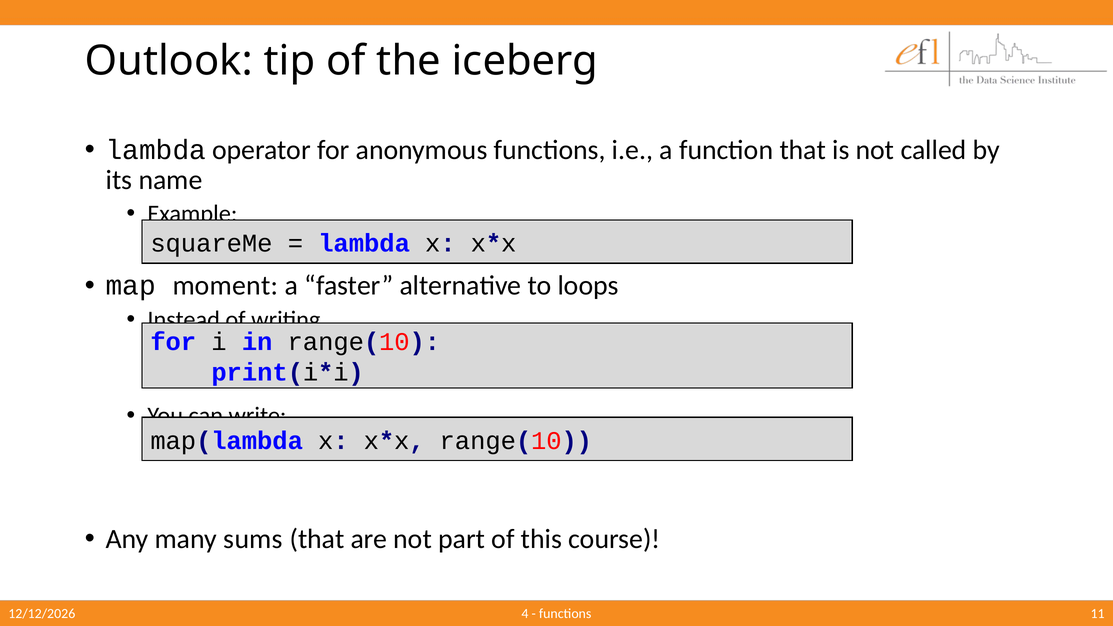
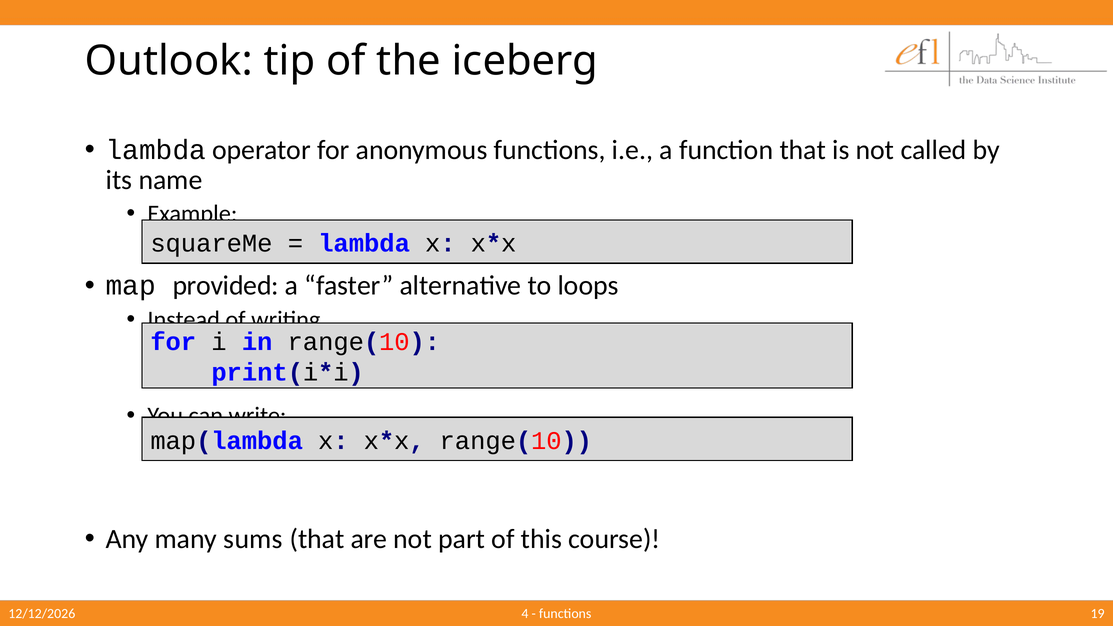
moment: moment -> provided
11: 11 -> 19
